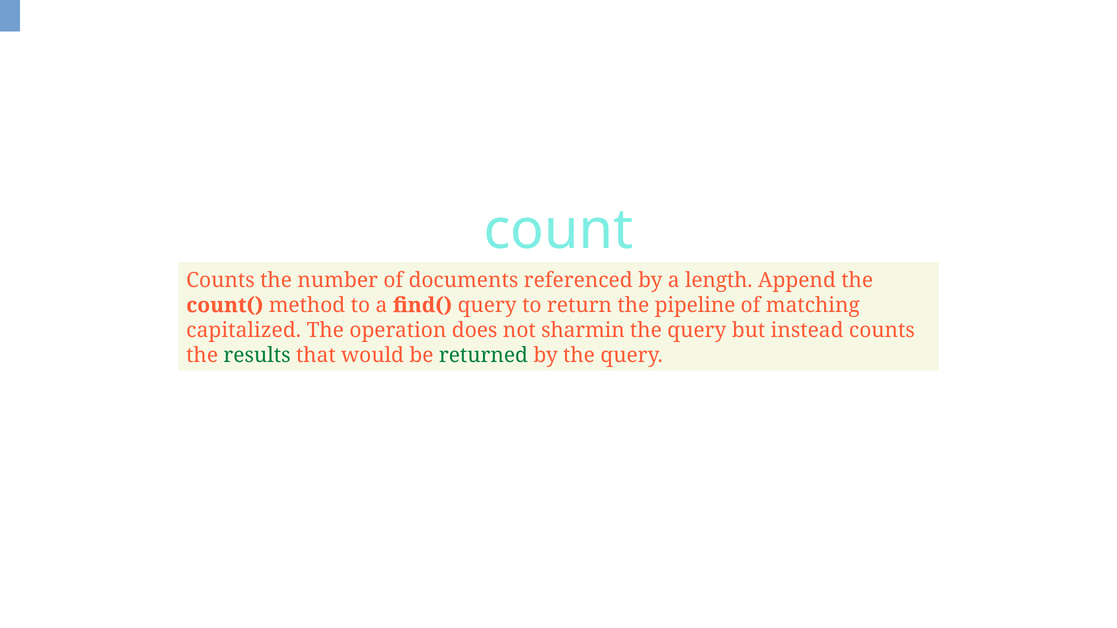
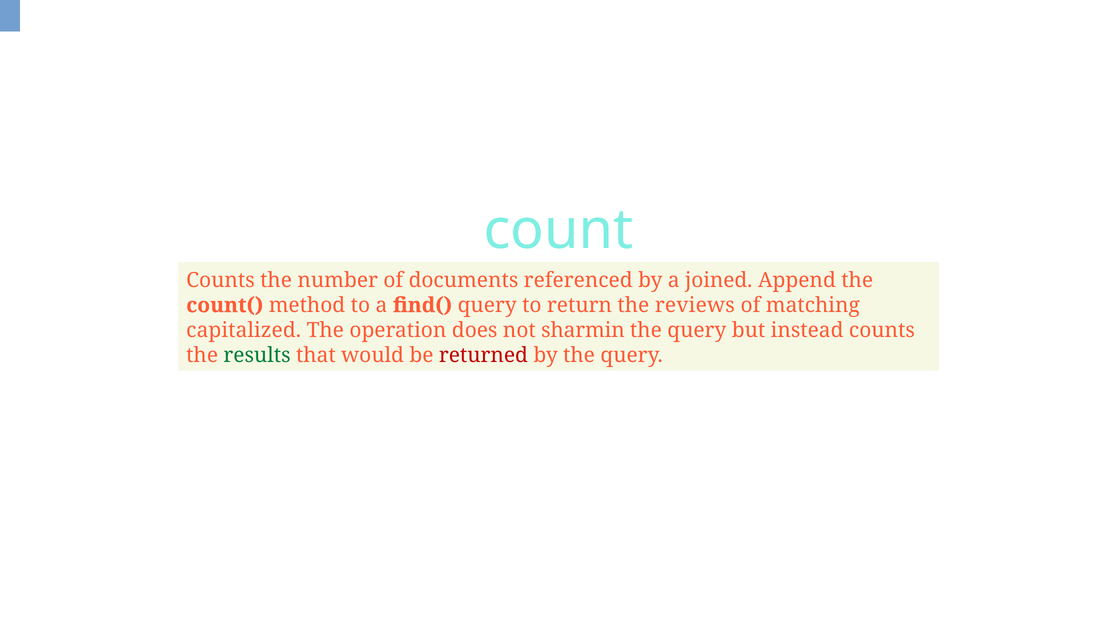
length: length -> joined
pipeline: pipeline -> reviews
returned colour: green -> red
